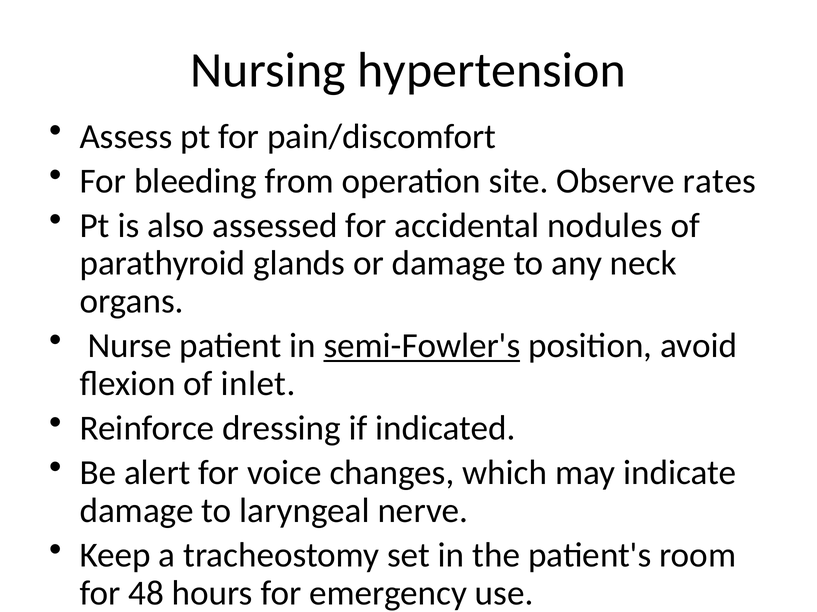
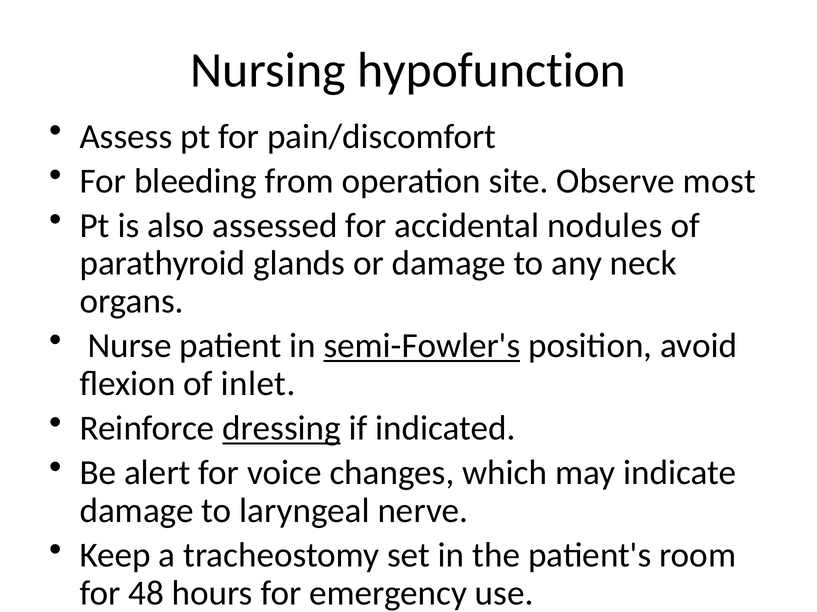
hypertension: hypertension -> hypofunction
rates: rates -> most
dressing underline: none -> present
